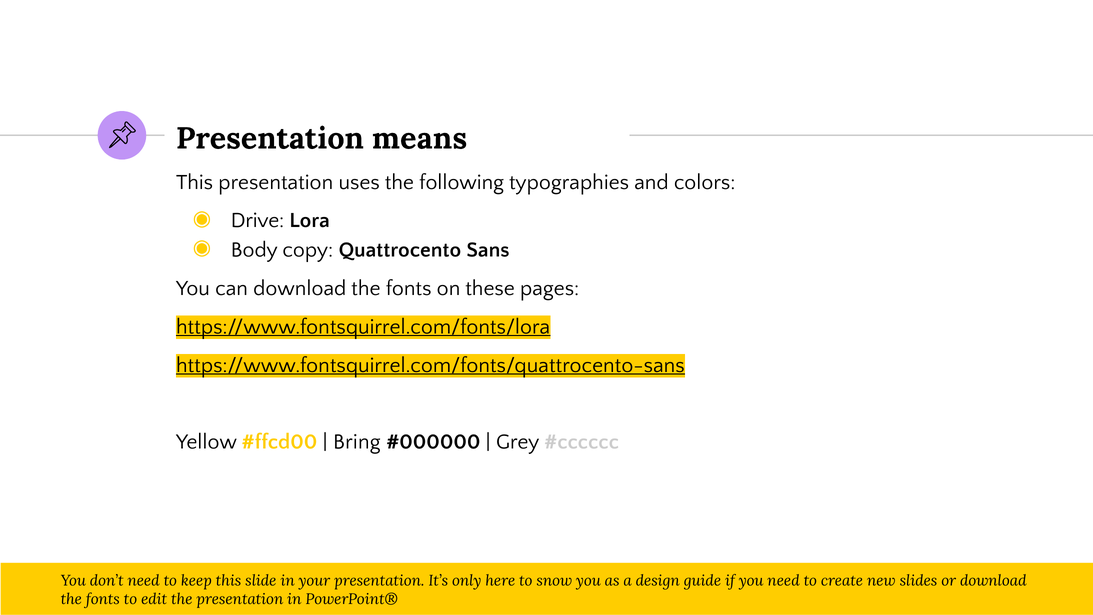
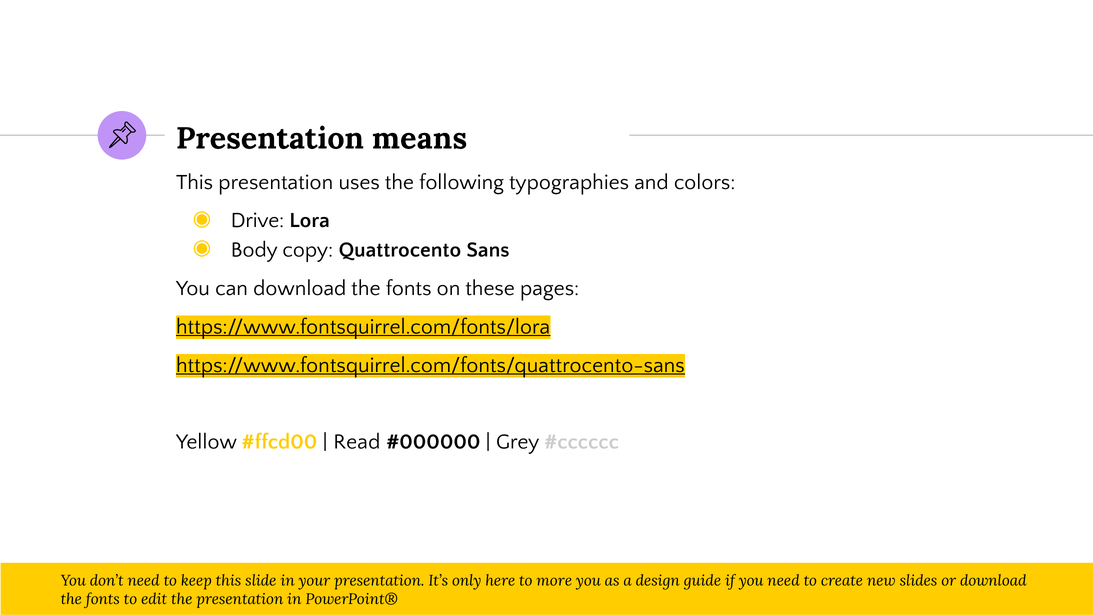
Bring: Bring -> Read
snow: snow -> more
